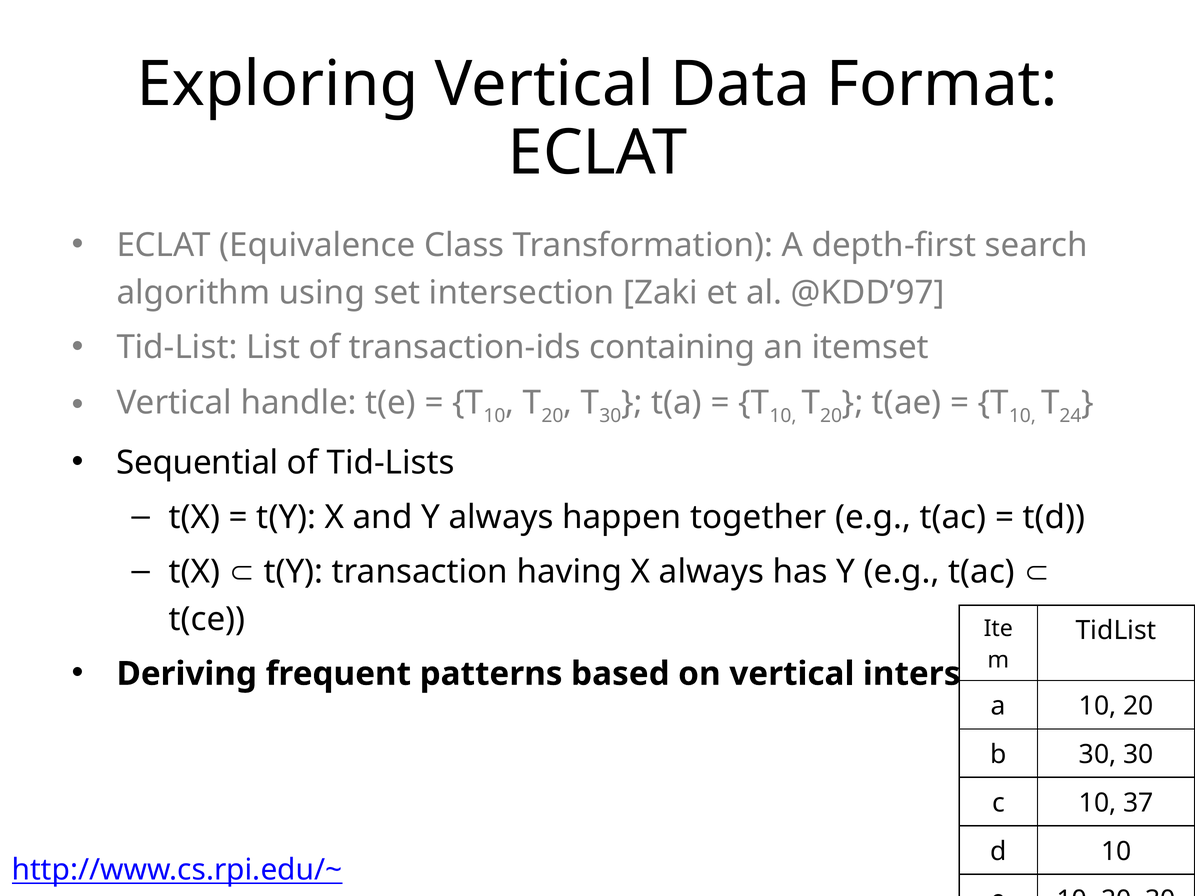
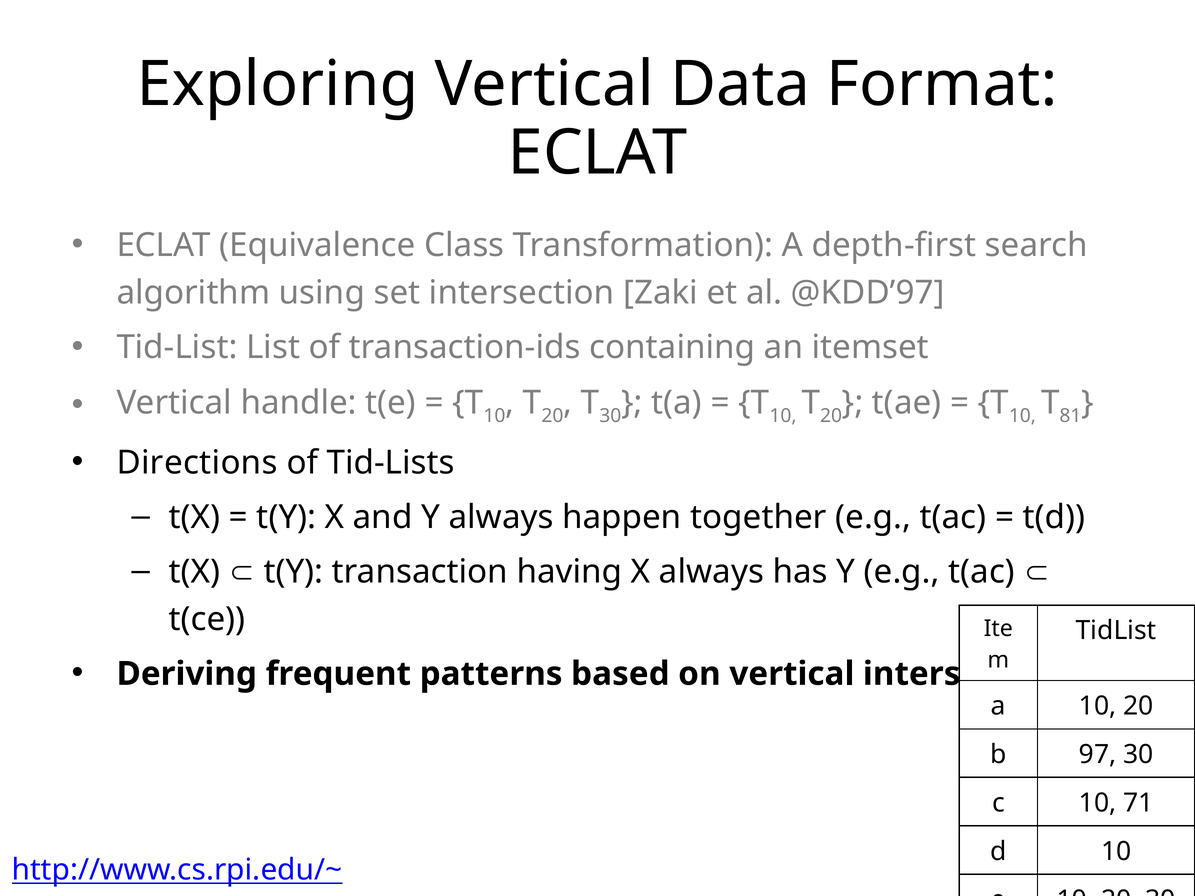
24: 24 -> 81
Sequential: Sequential -> Directions
b 30: 30 -> 97
37: 37 -> 71
